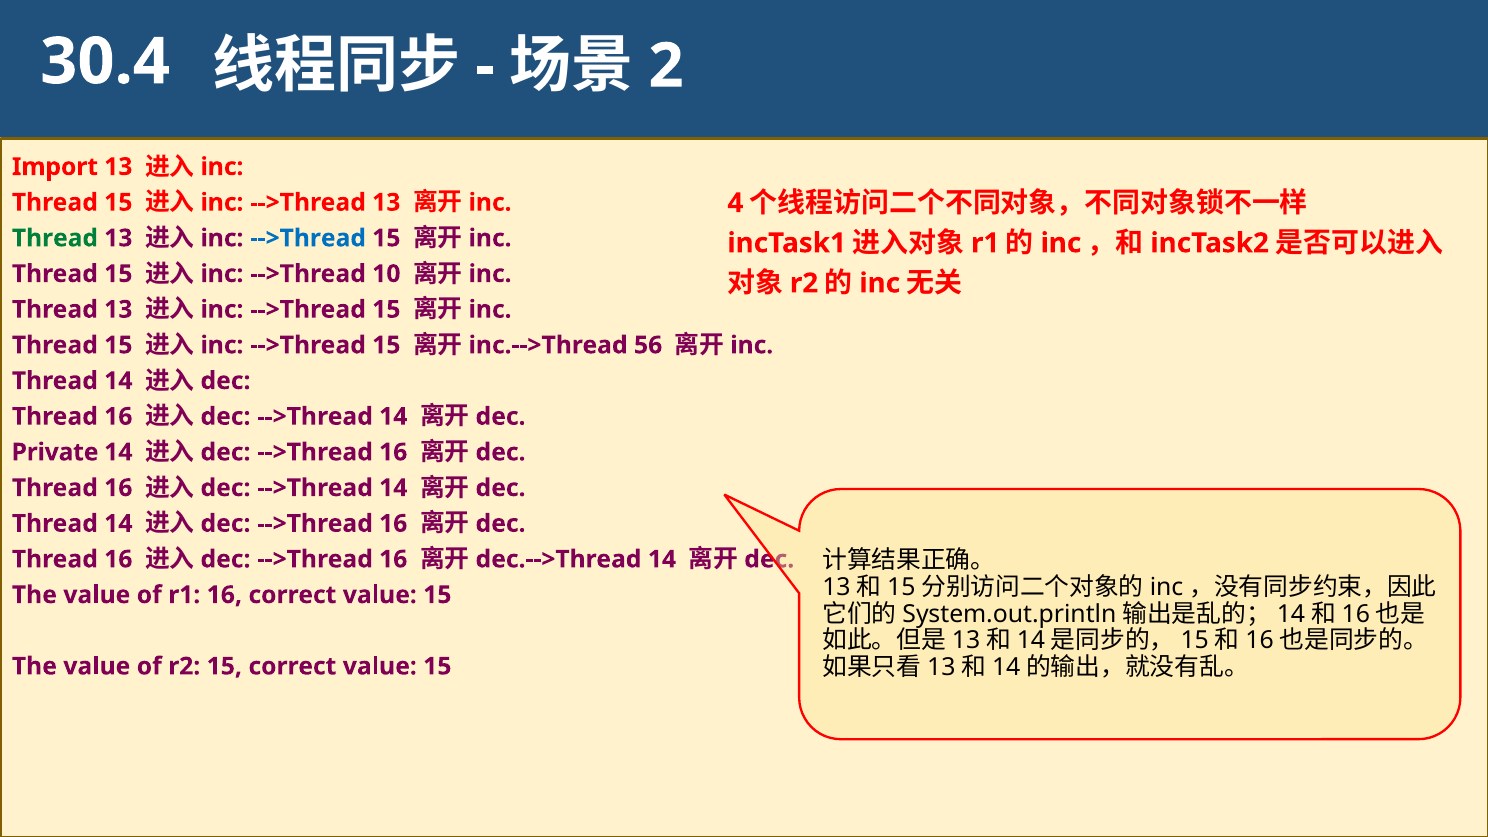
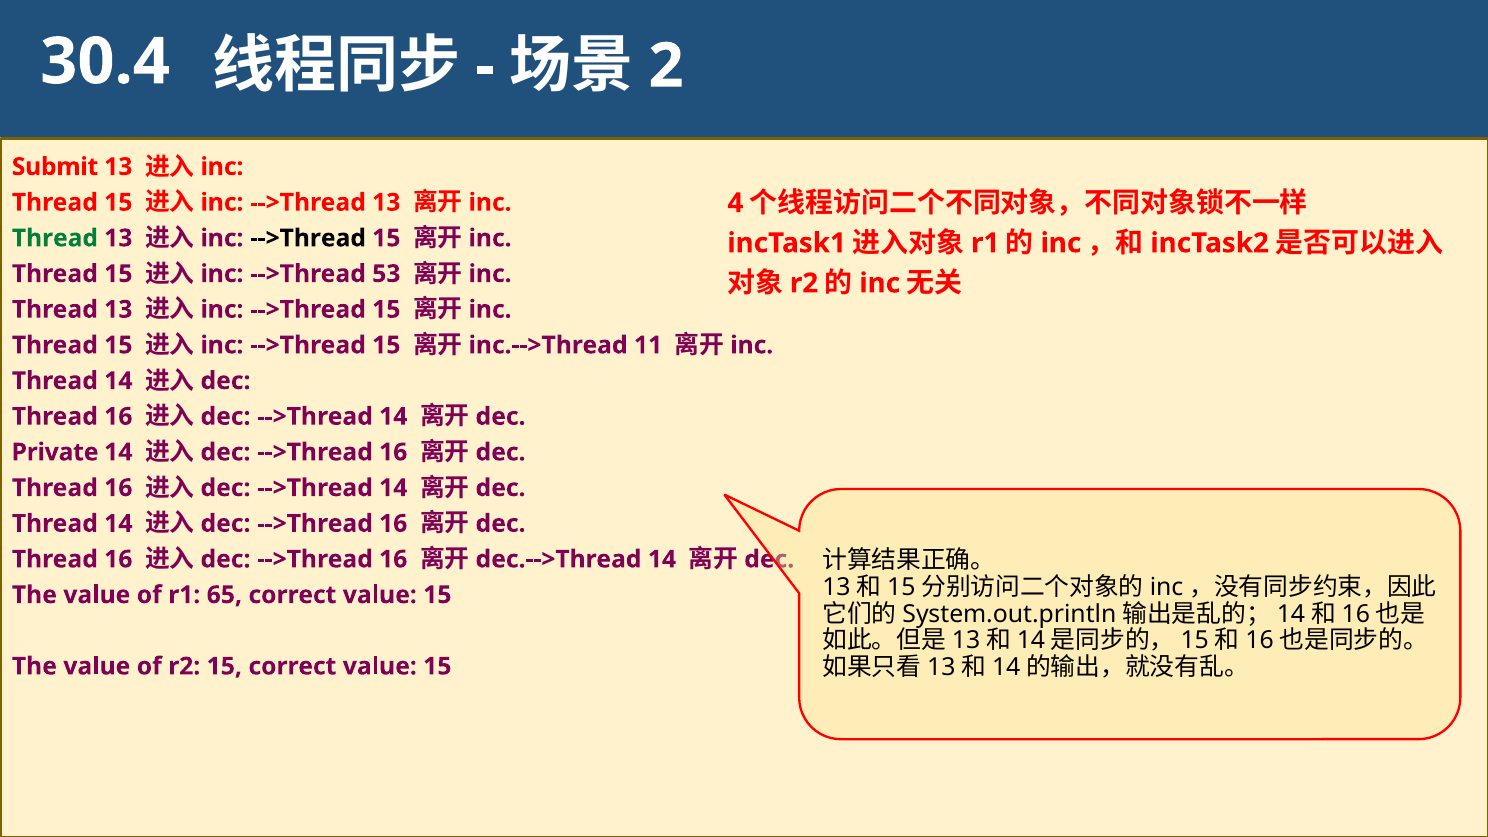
Import: Import -> Submit
-->Thread at (308, 238) colour: blue -> black
10: 10 -> 53
56: 56 -> 11
r1 16: 16 -> 65
